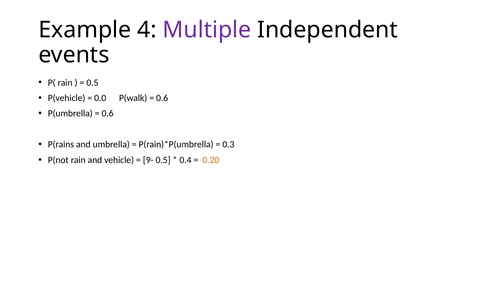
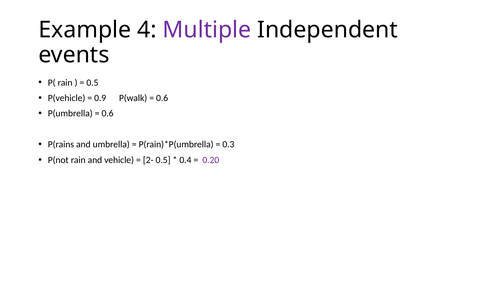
0.0: 0.0 -> 0.9
9-: 9- -> 2-
0.20 colour: orange -> purple
